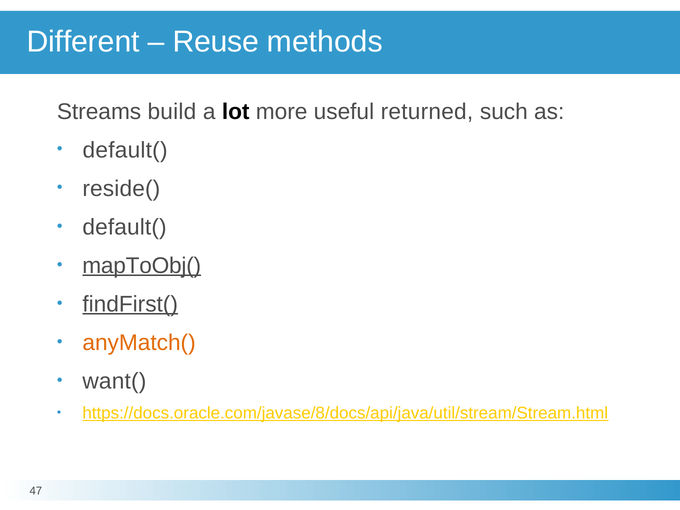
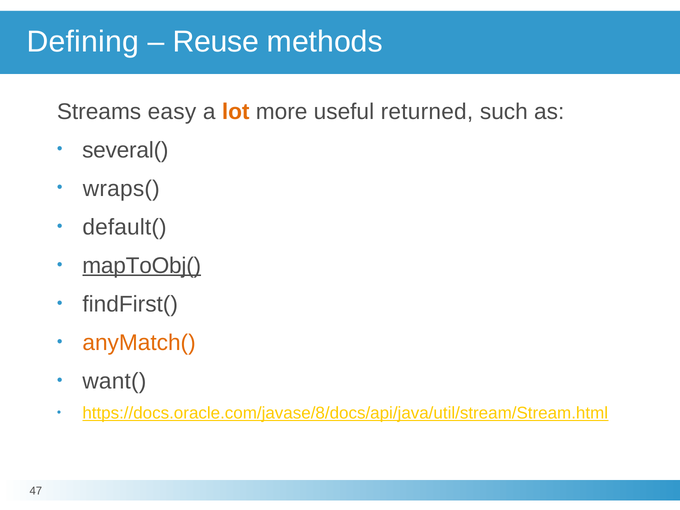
Different: Different -> Defining
build: build -> easy
lot colour: black -> orange
default( at (125, 150): default( -> several(
reside(: reside( -> wraps(
findFirst( underline: present -> none
